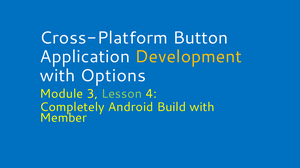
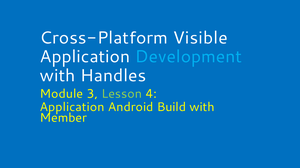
Button: Button -> Visible
Development colour: yellow -> light blue
Options: Options -> Handles
Completely at (72, 108): Completely -> Application
